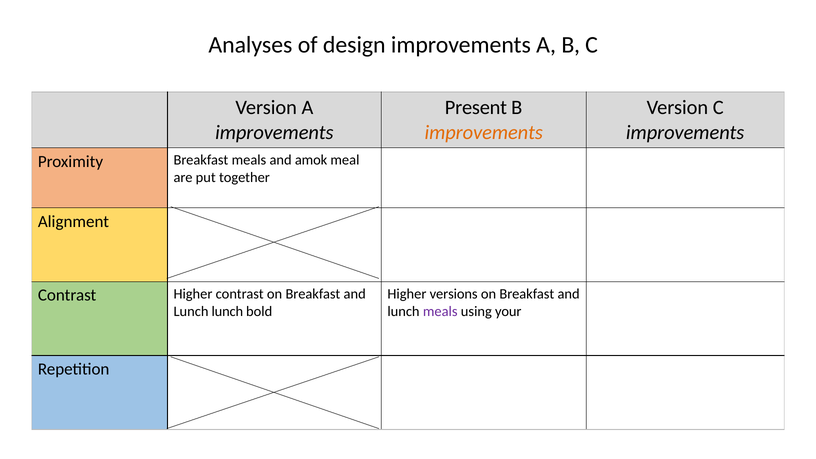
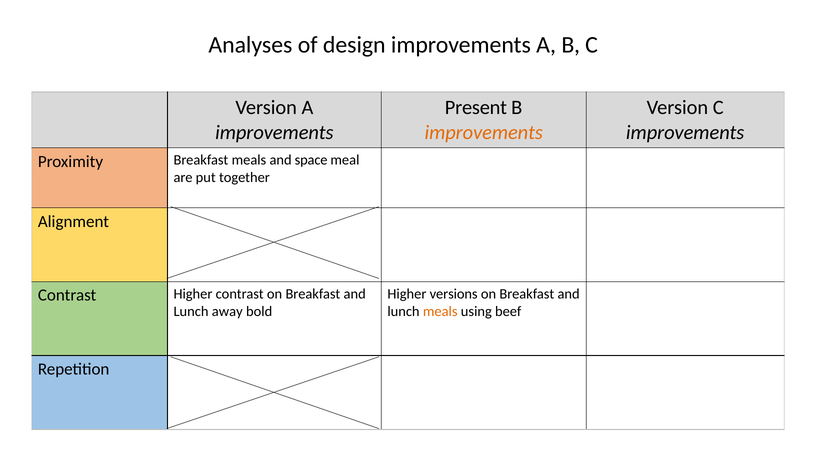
amok: amok -> space
Lunch lunch: lunch -> away
meals at (440, 311) colour: purple -> orange
your: your -> beef
